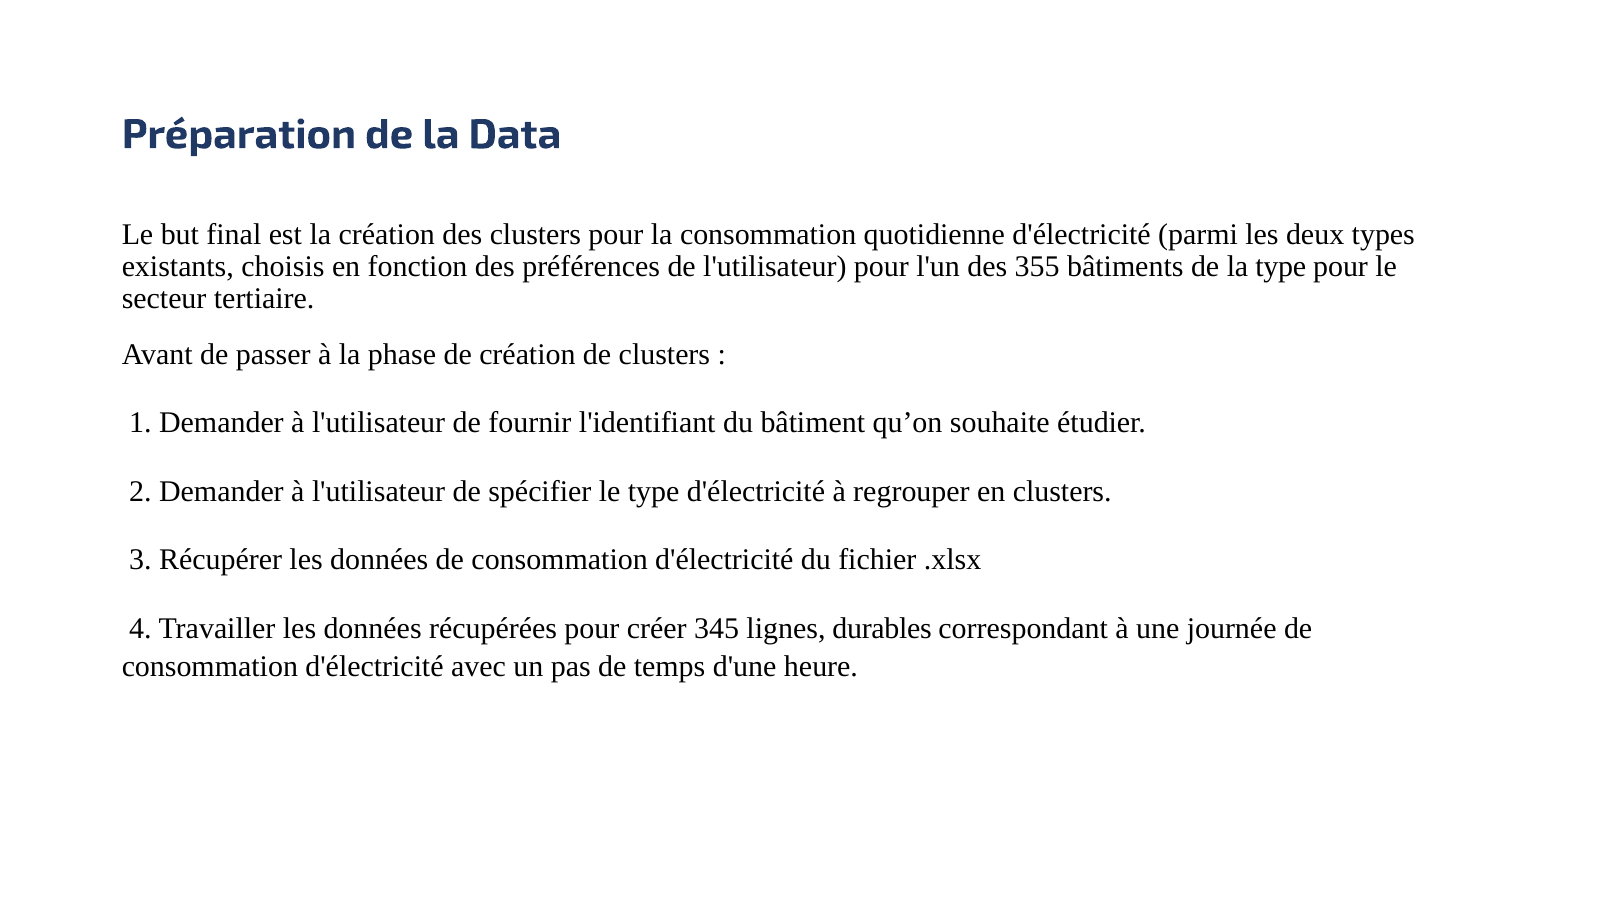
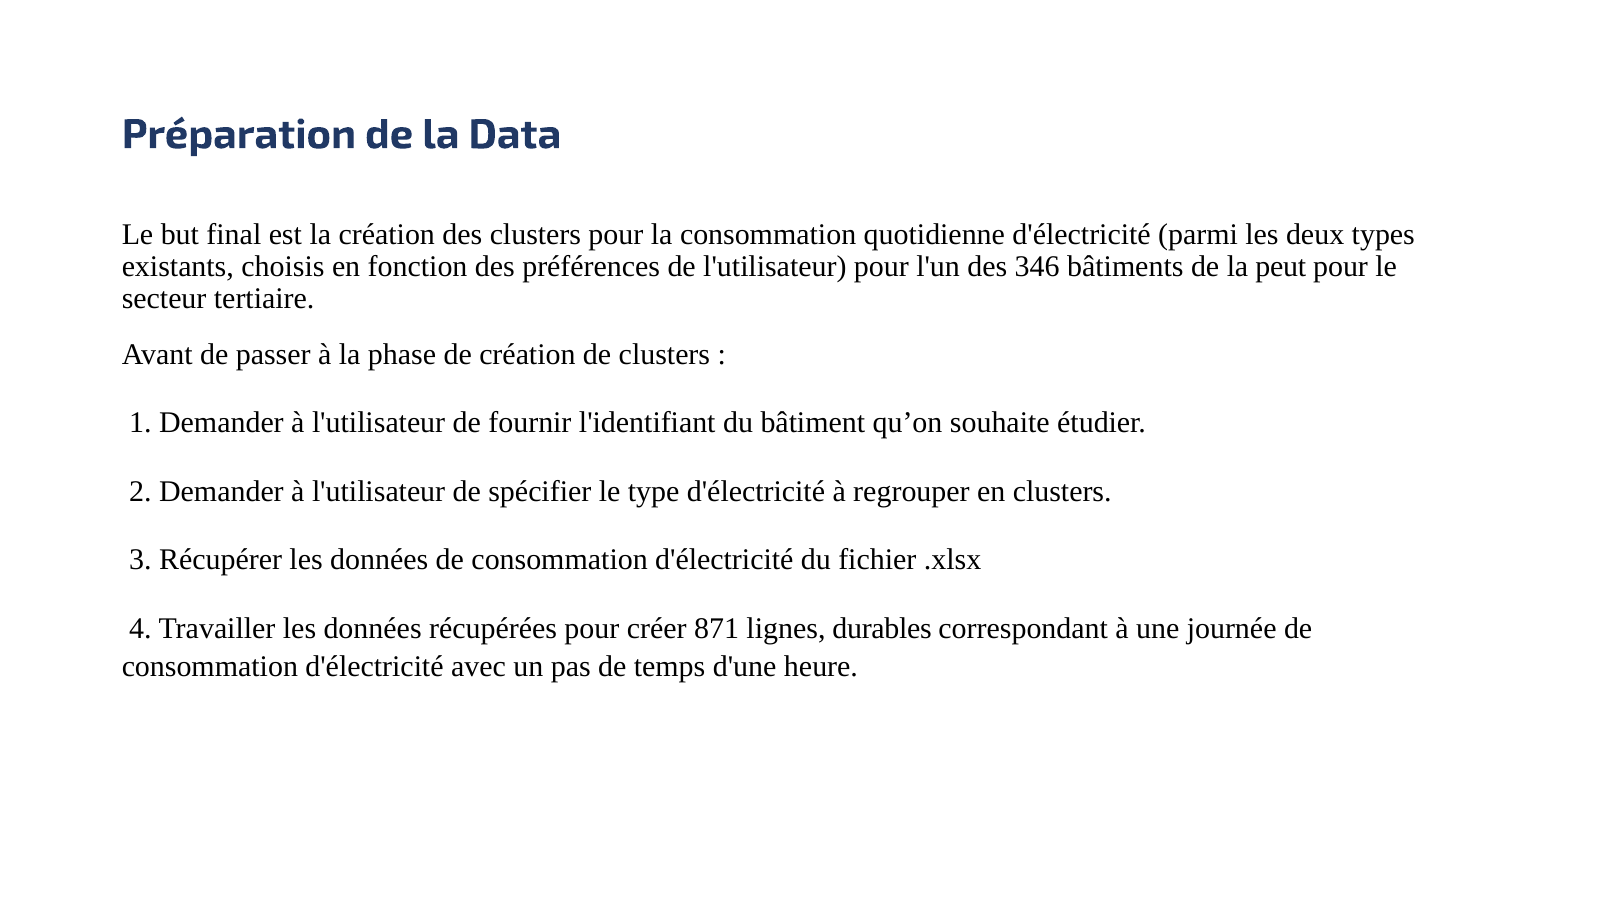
355: 355 -> 346
la type: type -> peut
345: 345 -> 871
